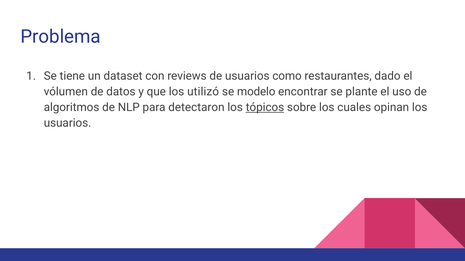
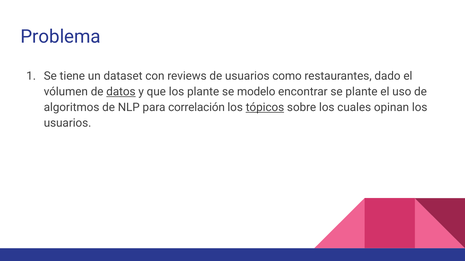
datos underline: none -> present
los utilizó: utilizó -> plante
detectaron: detectaron -> correlación
